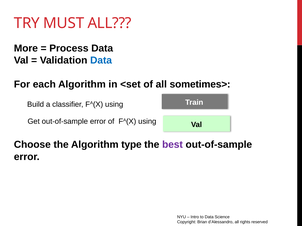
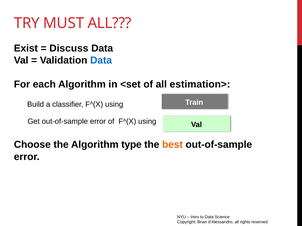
More: More -> Exist
Process: Process -> Discuss
sometimes>: sometimes> -> estimation>
best colour: purple -> orange
